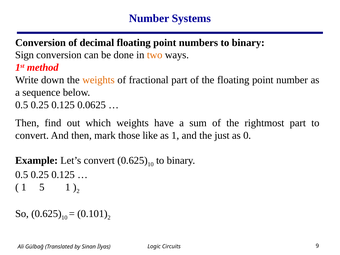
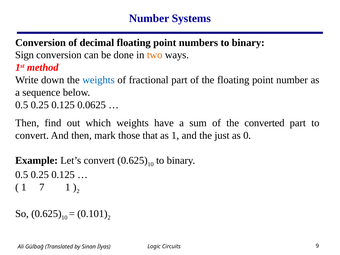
weights at (99, 80) colour: orange -> blue
rightmost: rightmost -> converted
like: like -> that
5: 5 -> 7
